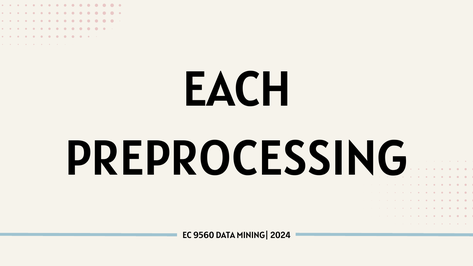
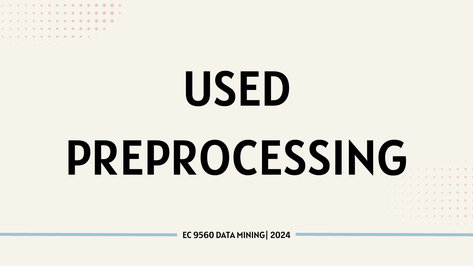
EACH: EACH -> USED
